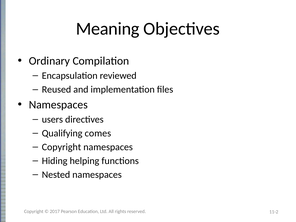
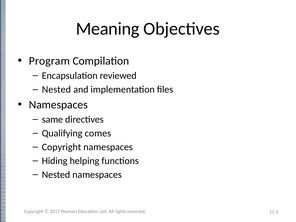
Ordinary: Ordinary -> Program
Reused at (56, 89): Reused -> Nested
users: users -> same
